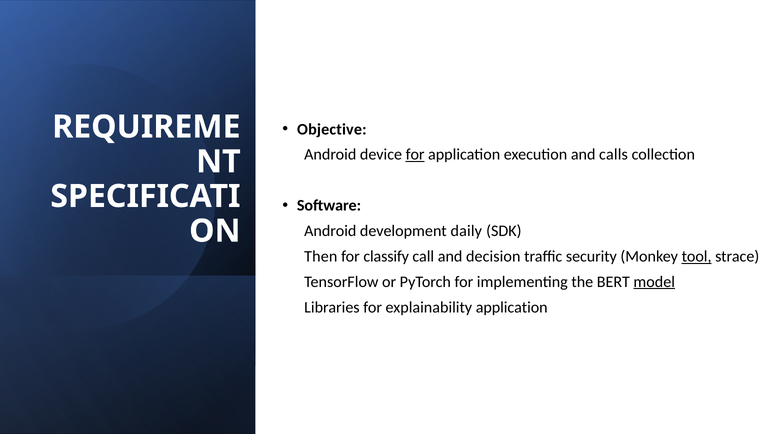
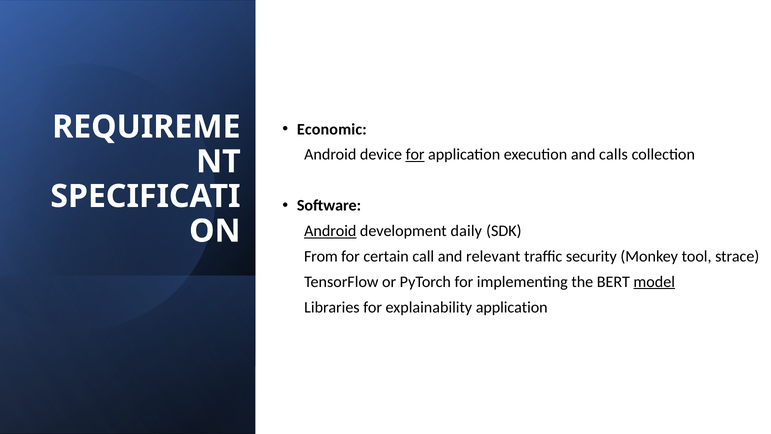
Objective: Objective -> Economic
Android at (330, 231) underline: none -> present
Then: Then -> From
classify: classify -> certain
decision: decision -> relevant
tool underline: present -> none
